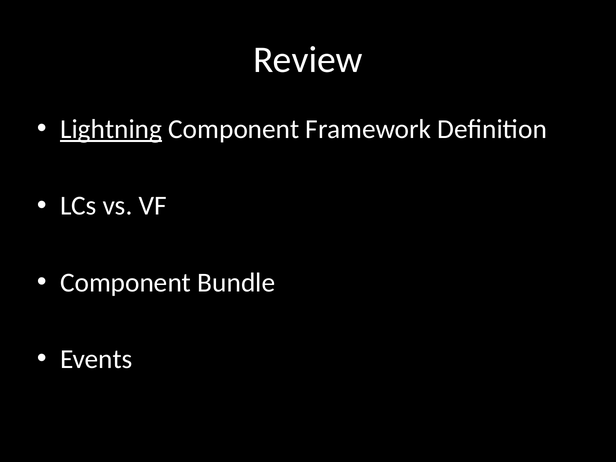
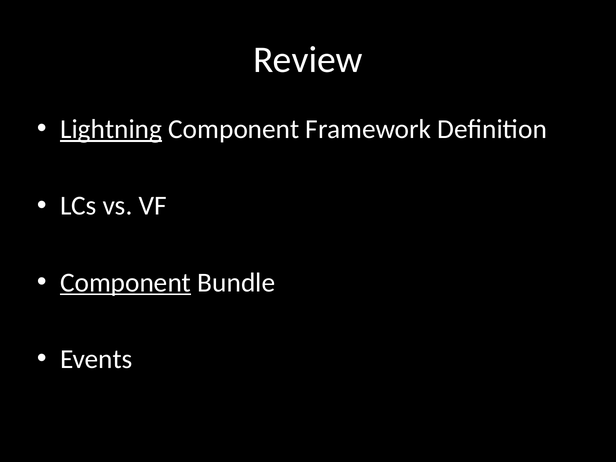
Component at (126, 283) underline: none -> present
